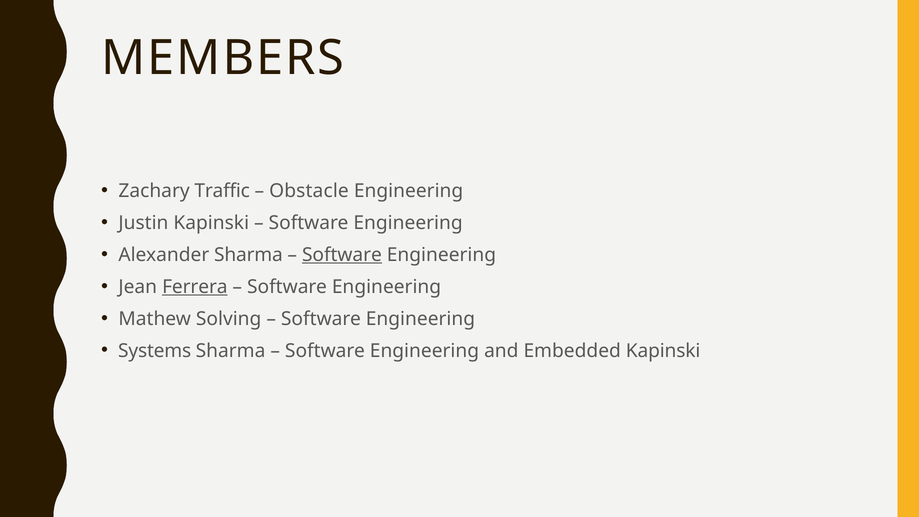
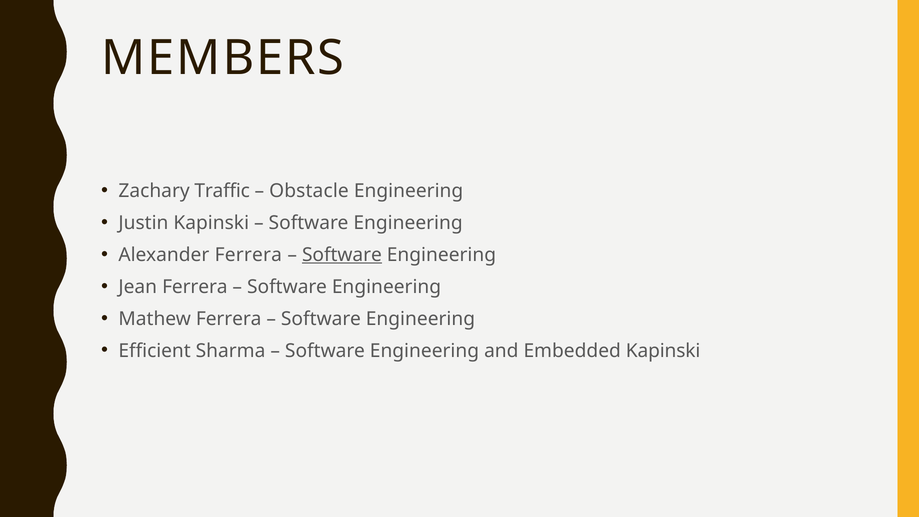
Alexander Sharma: Sharma -> Ferrera
Ferrera at (195, 287) underline: present -> none
Mathew Solving: Solving -> Ferrera
Systems: Systems -> Efficient
